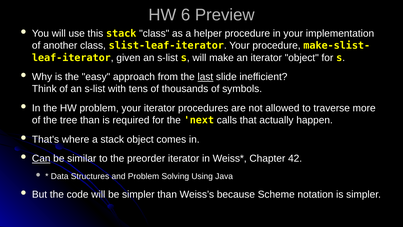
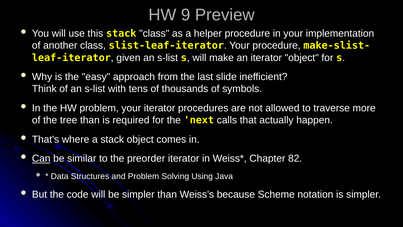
6: 6 -> 9
last underline: present -> none
42: 42 -> 82
